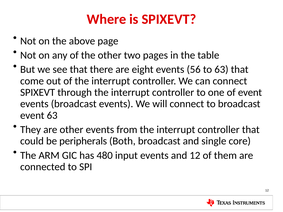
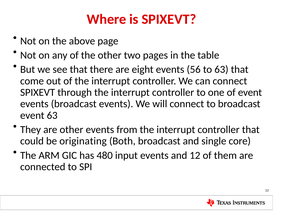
peripherals: peripherals -> originating
